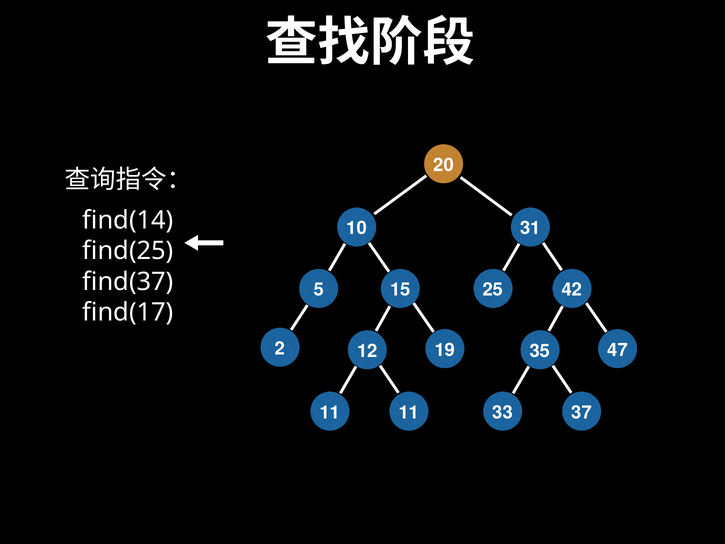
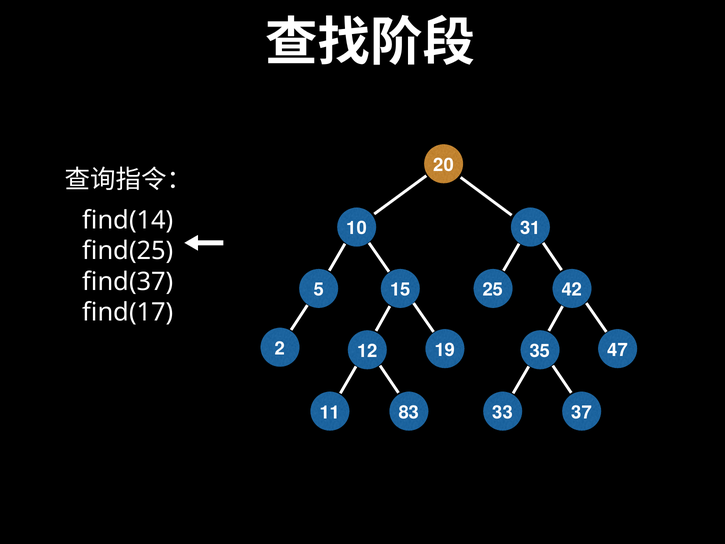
11 11: 11 -> 83
